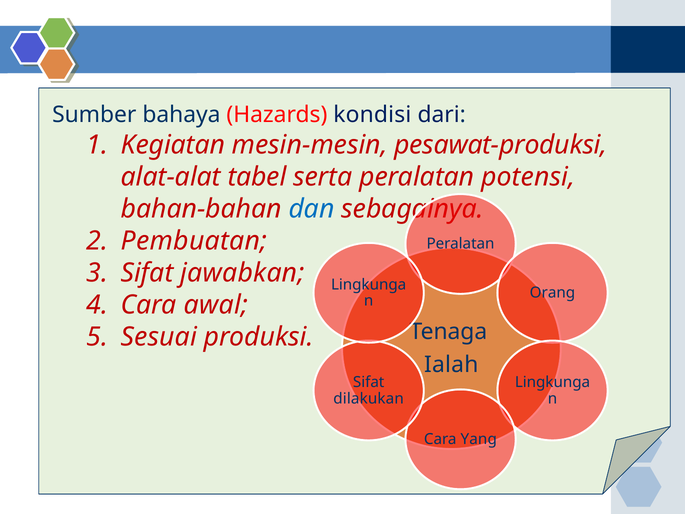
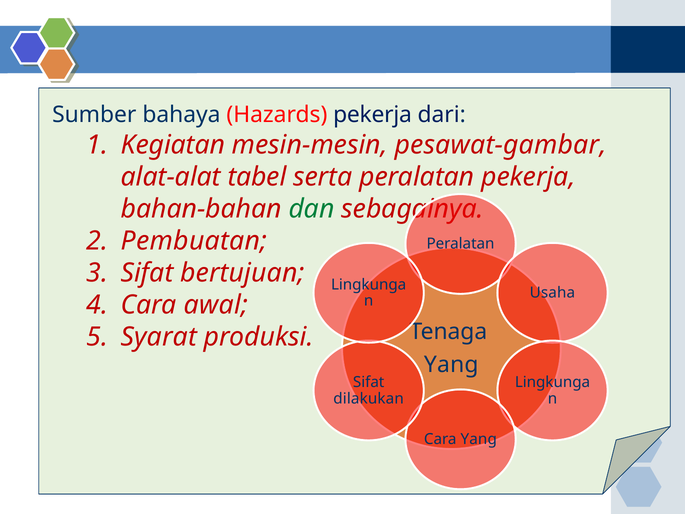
Hazards kondisi: kondisi -> pekerja
pesawat-produksi: pesawat-produksi -> pesawat-gambar
peralatan potensi: potensi -> pekerja
dan colour: blue -> green
jawabkan: jawabkan -> bertujuan
Orang: Orang -> Usaha
Sesuai: Sesuai -> Syarat
Ialah at (451, 364): Ialah -> Yang
